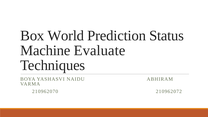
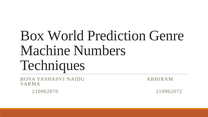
Status: Status -> Genre
Evaluate: Evaluate -> Numbers
